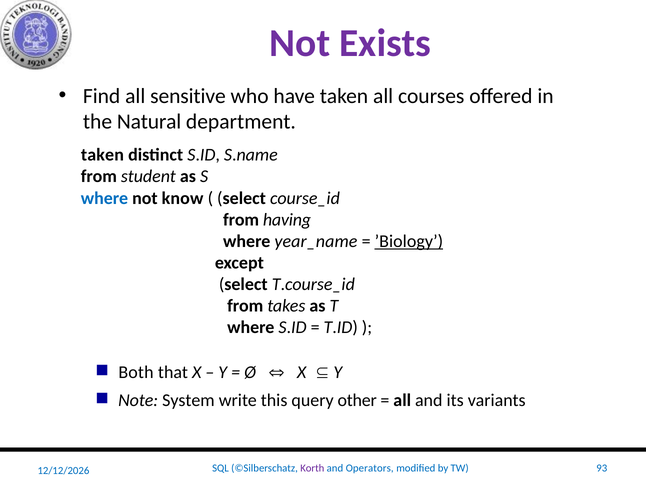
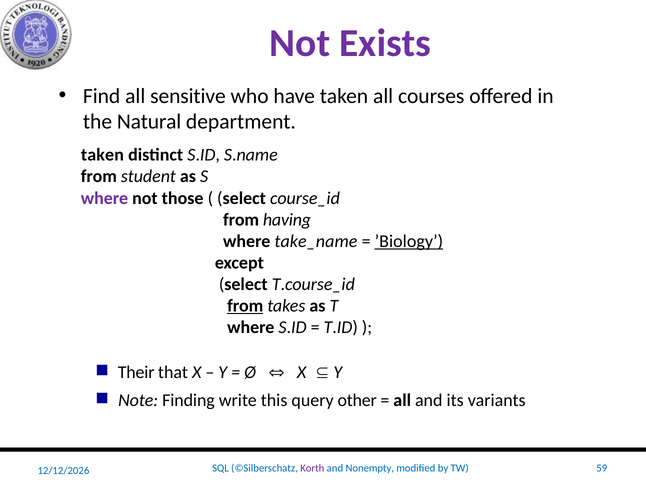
where at (104, 198) colour: blue -> purple
know: know -> those
year_name: year_name -> take_name
from at (245, 306) underline: none -> present
Both: Both -> Their
System: System -> Finding
Operators: Operators -> Nonempty
93: 93 -> 59
